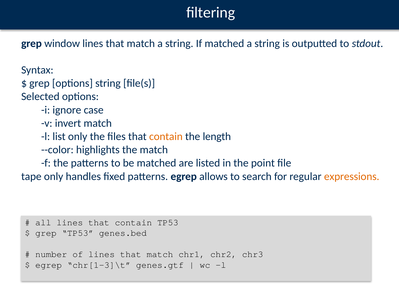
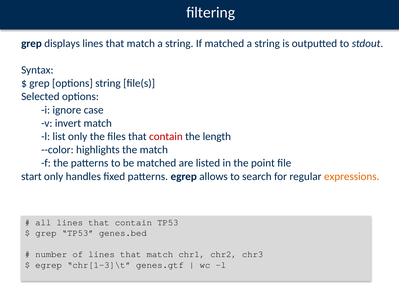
window: window -> displays
contain at (166, 137) colour: orange -> red
tape: tape -> start
